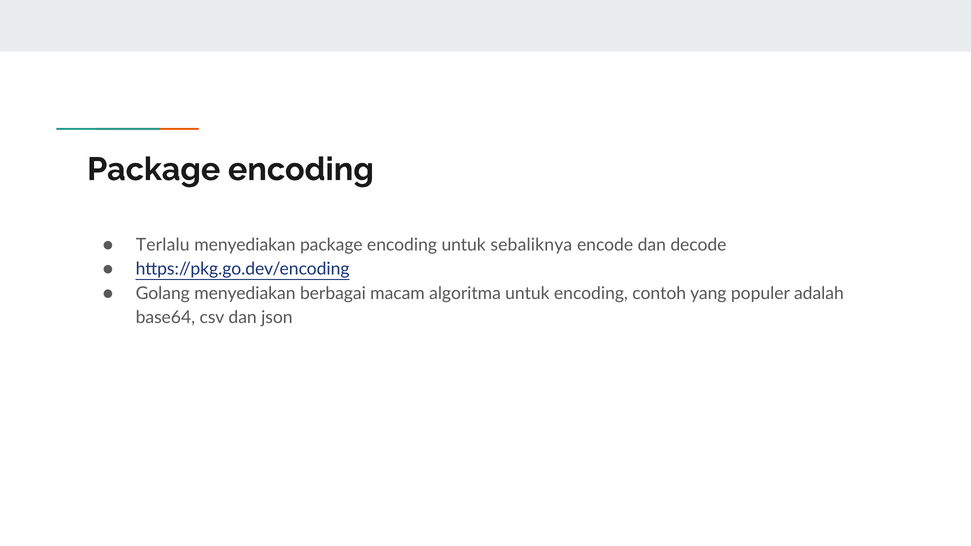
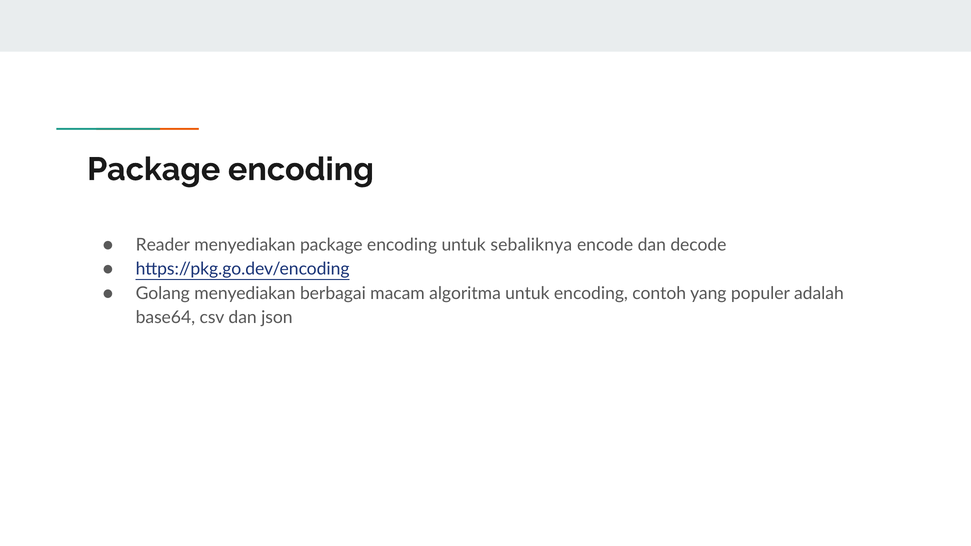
Terlalu: Terlalu -> Reader
